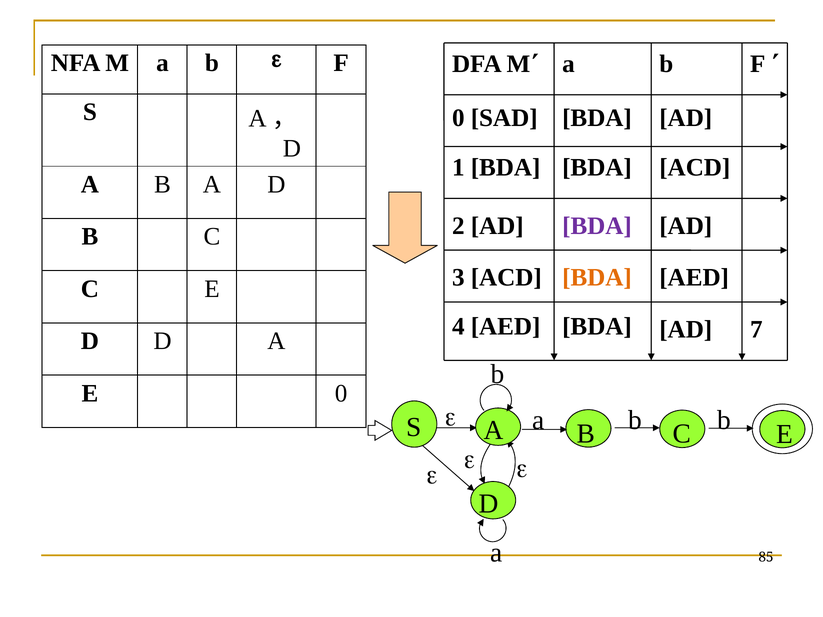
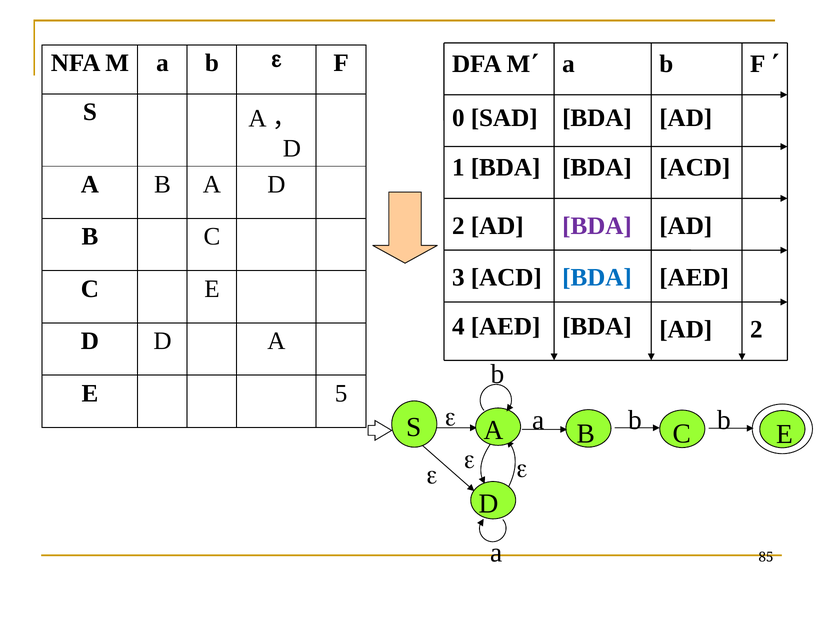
BDA at (597, 278) colour: orange -> blue
AD 7: 7 -> 2
E 0: 0 -> 5
